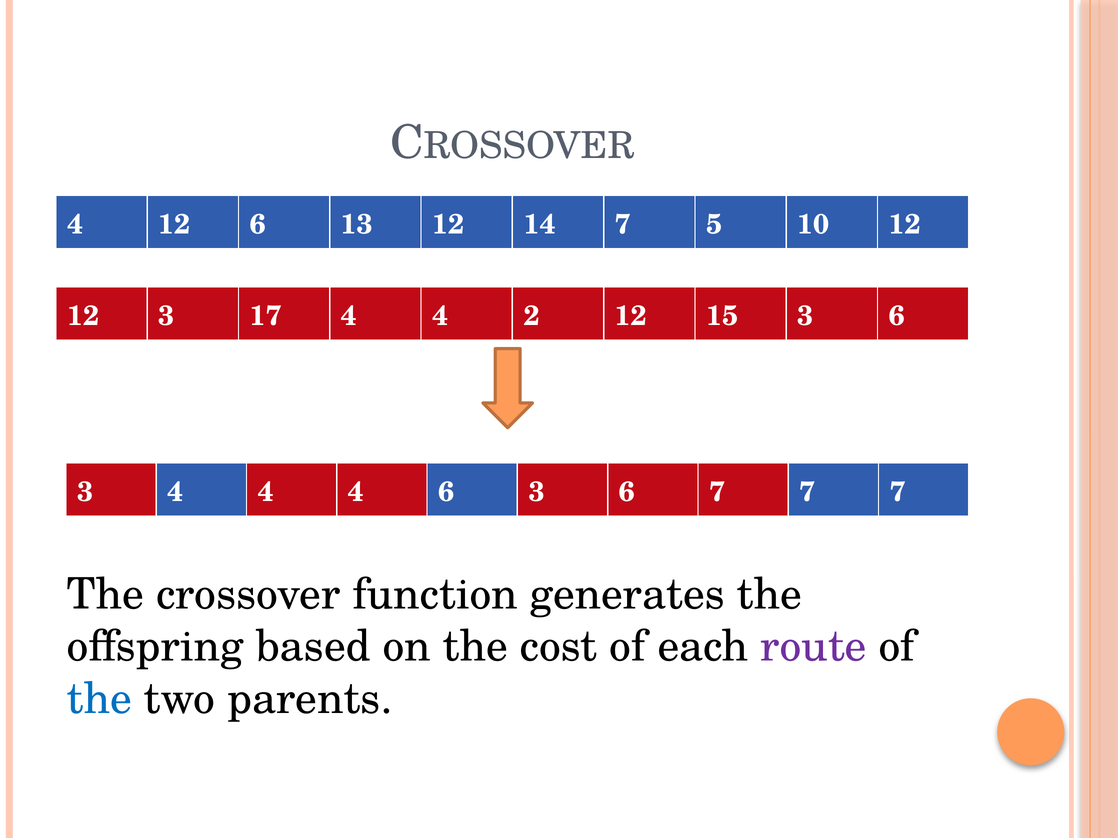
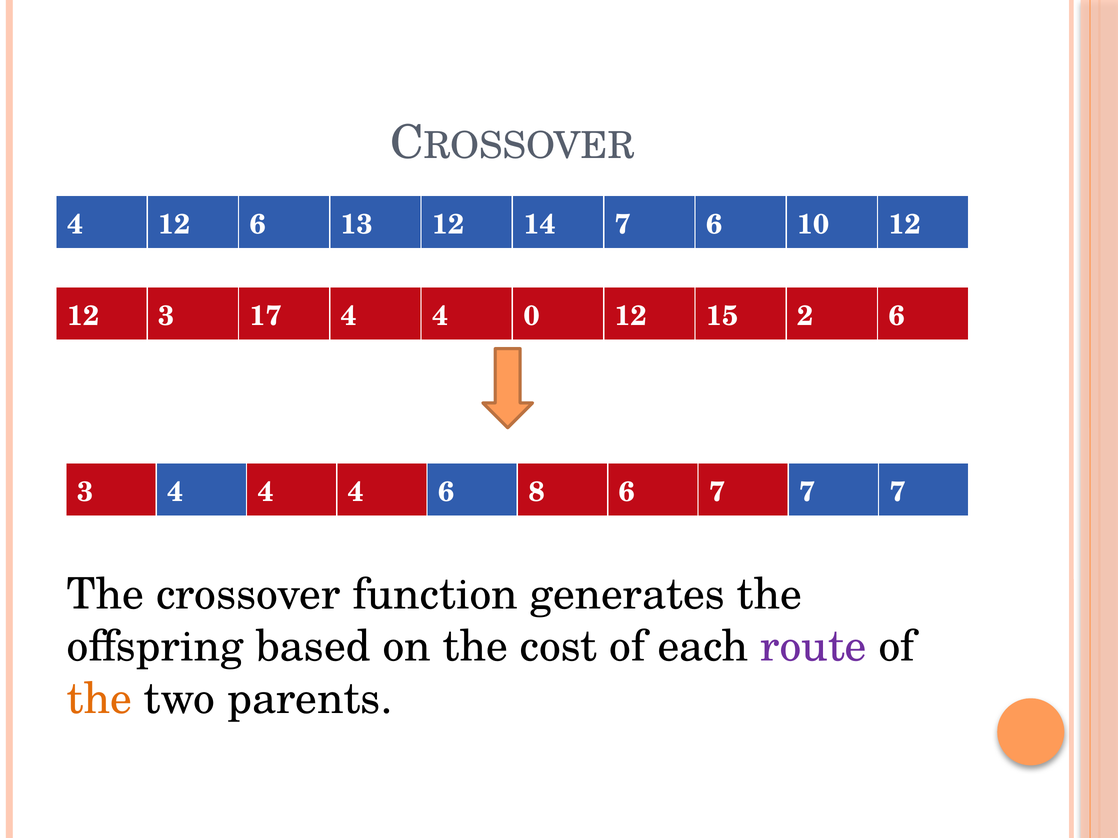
7 5: 5 -> 6
2: 2 -> 0
15 3: 3 -> 2
4 6 3: 3 -> 8
the at (99, 699) colour: blue -> orange
